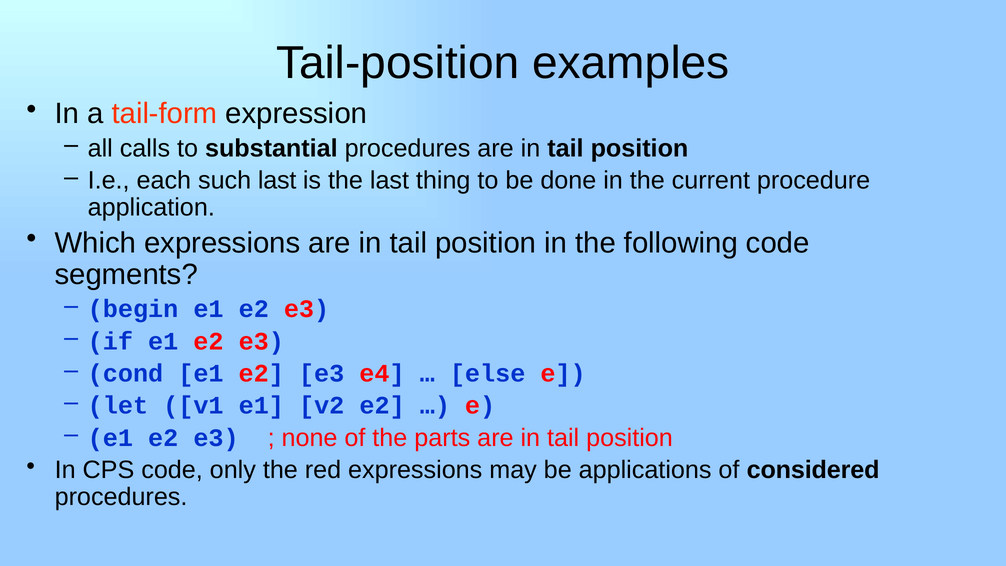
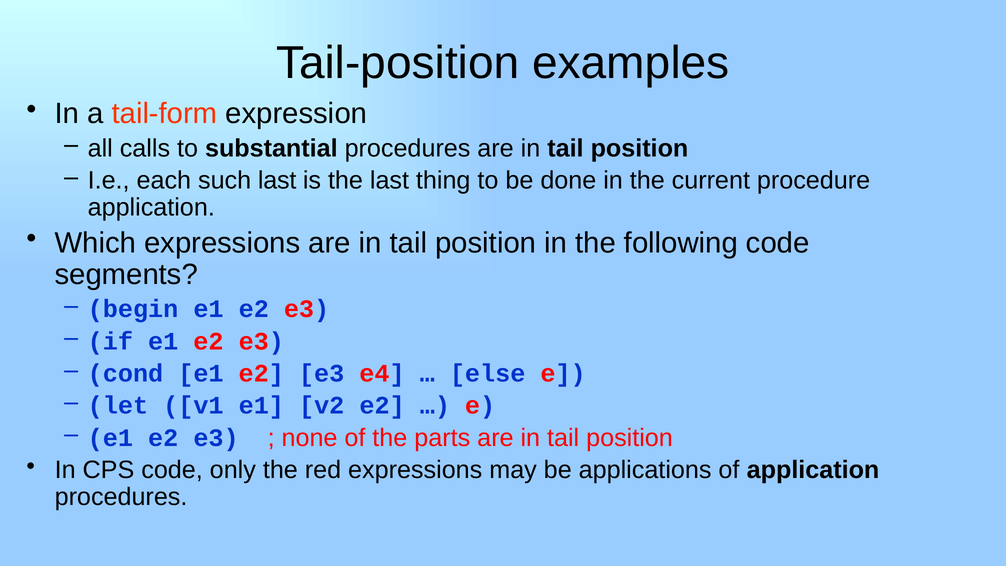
of considered: considered -> application
